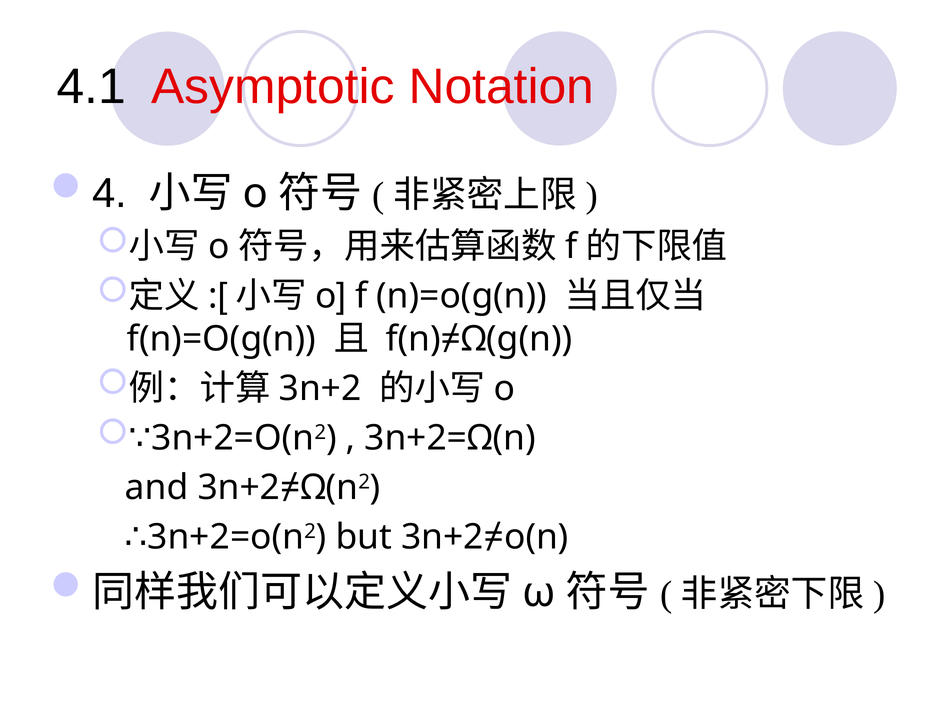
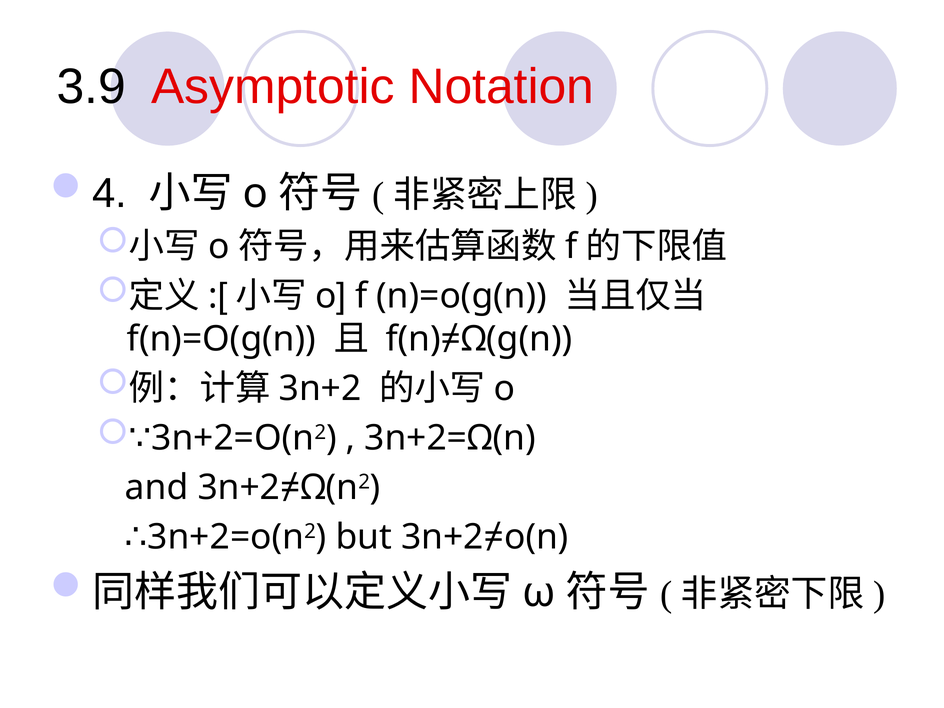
4.1: 4.1 -> 3.9
